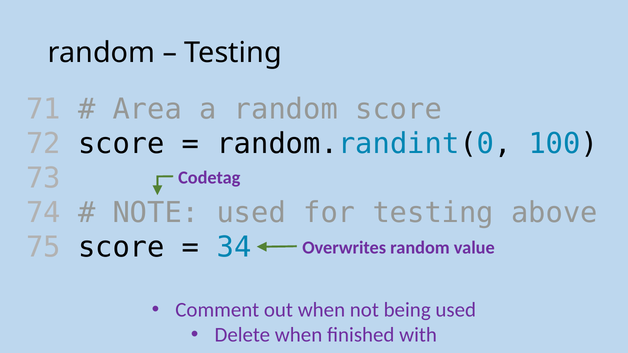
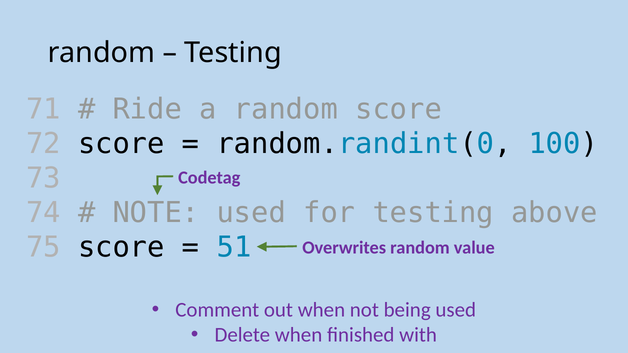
Area: Area -> Ride
34: 34 -> 51
